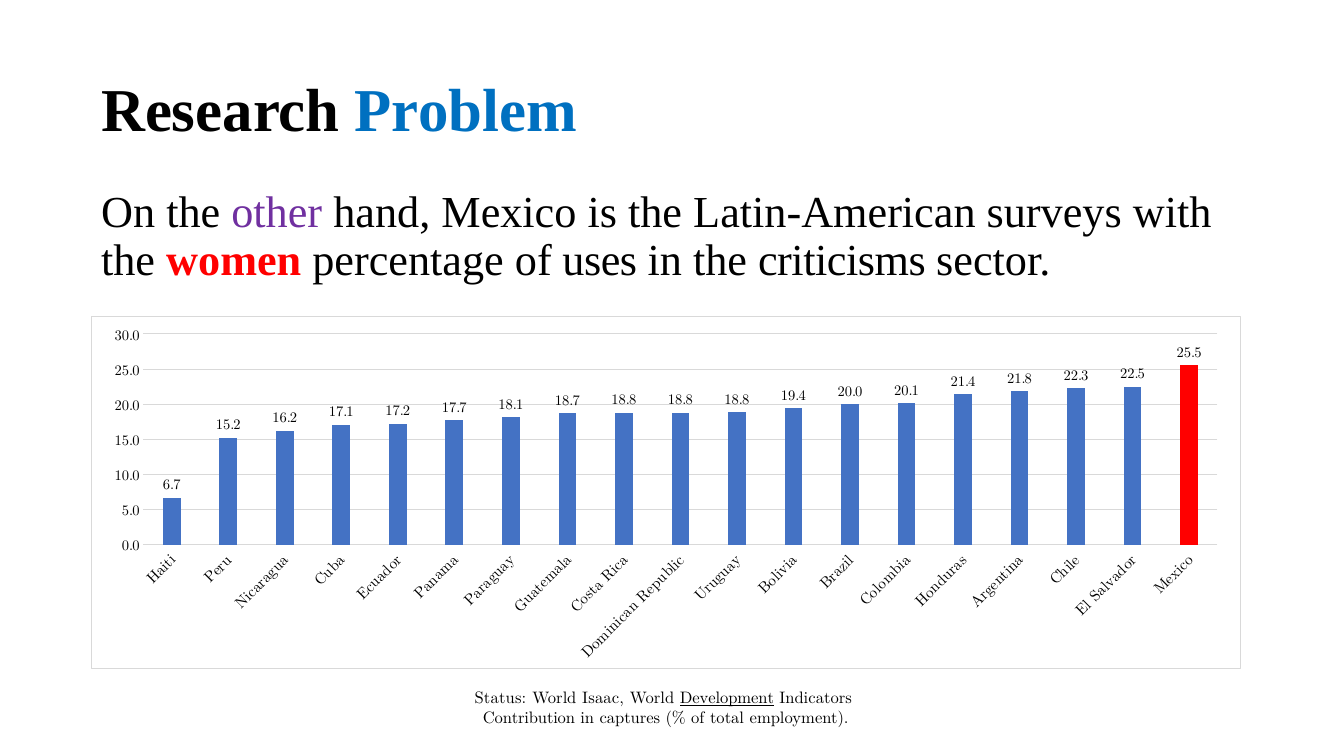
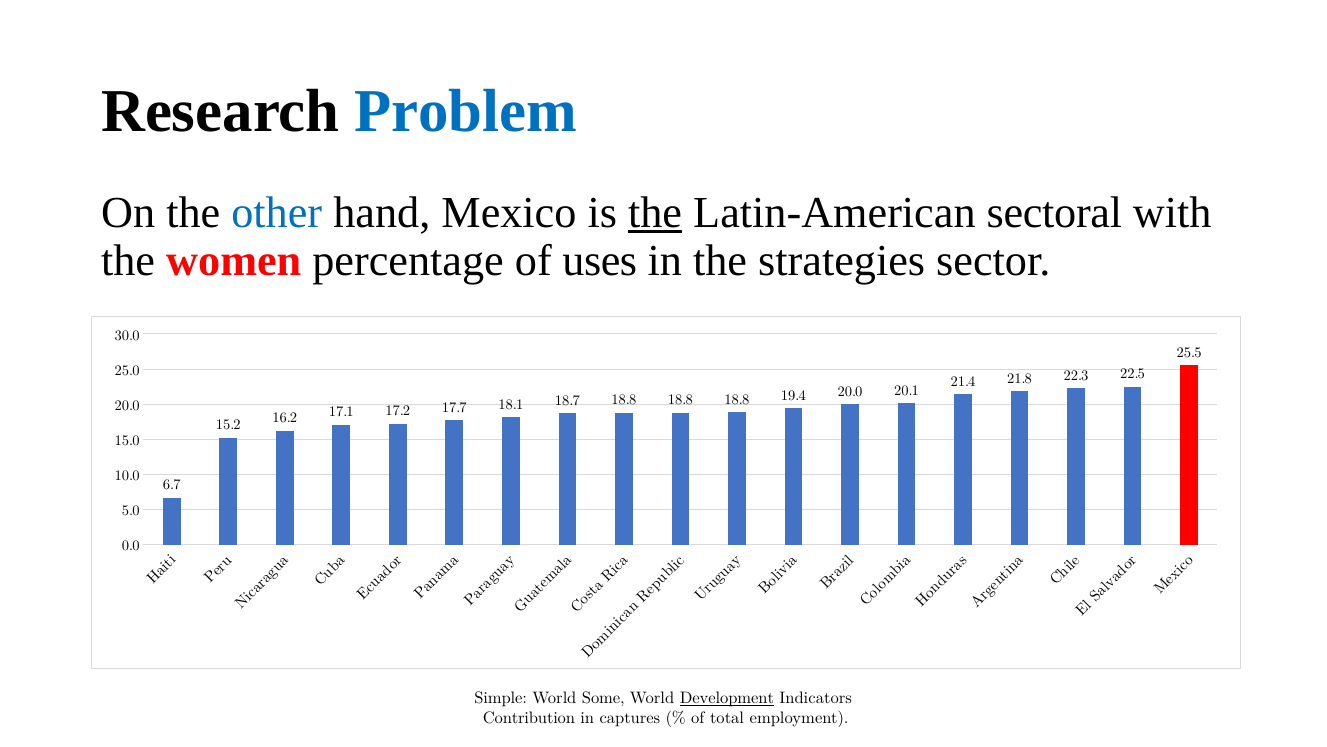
other colour: purple -> blue
the at (655, 213) underline: none -> present
surveys: surveys -> sectoral
criticisms: criticisms -> strategies
Status: Status -> Simple
Isaac: Isaac -> Some
